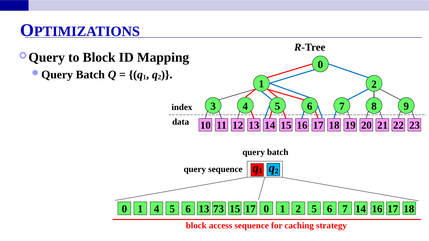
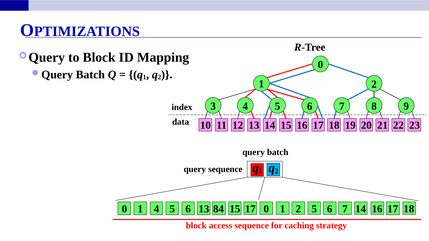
73: 73 -> 84
